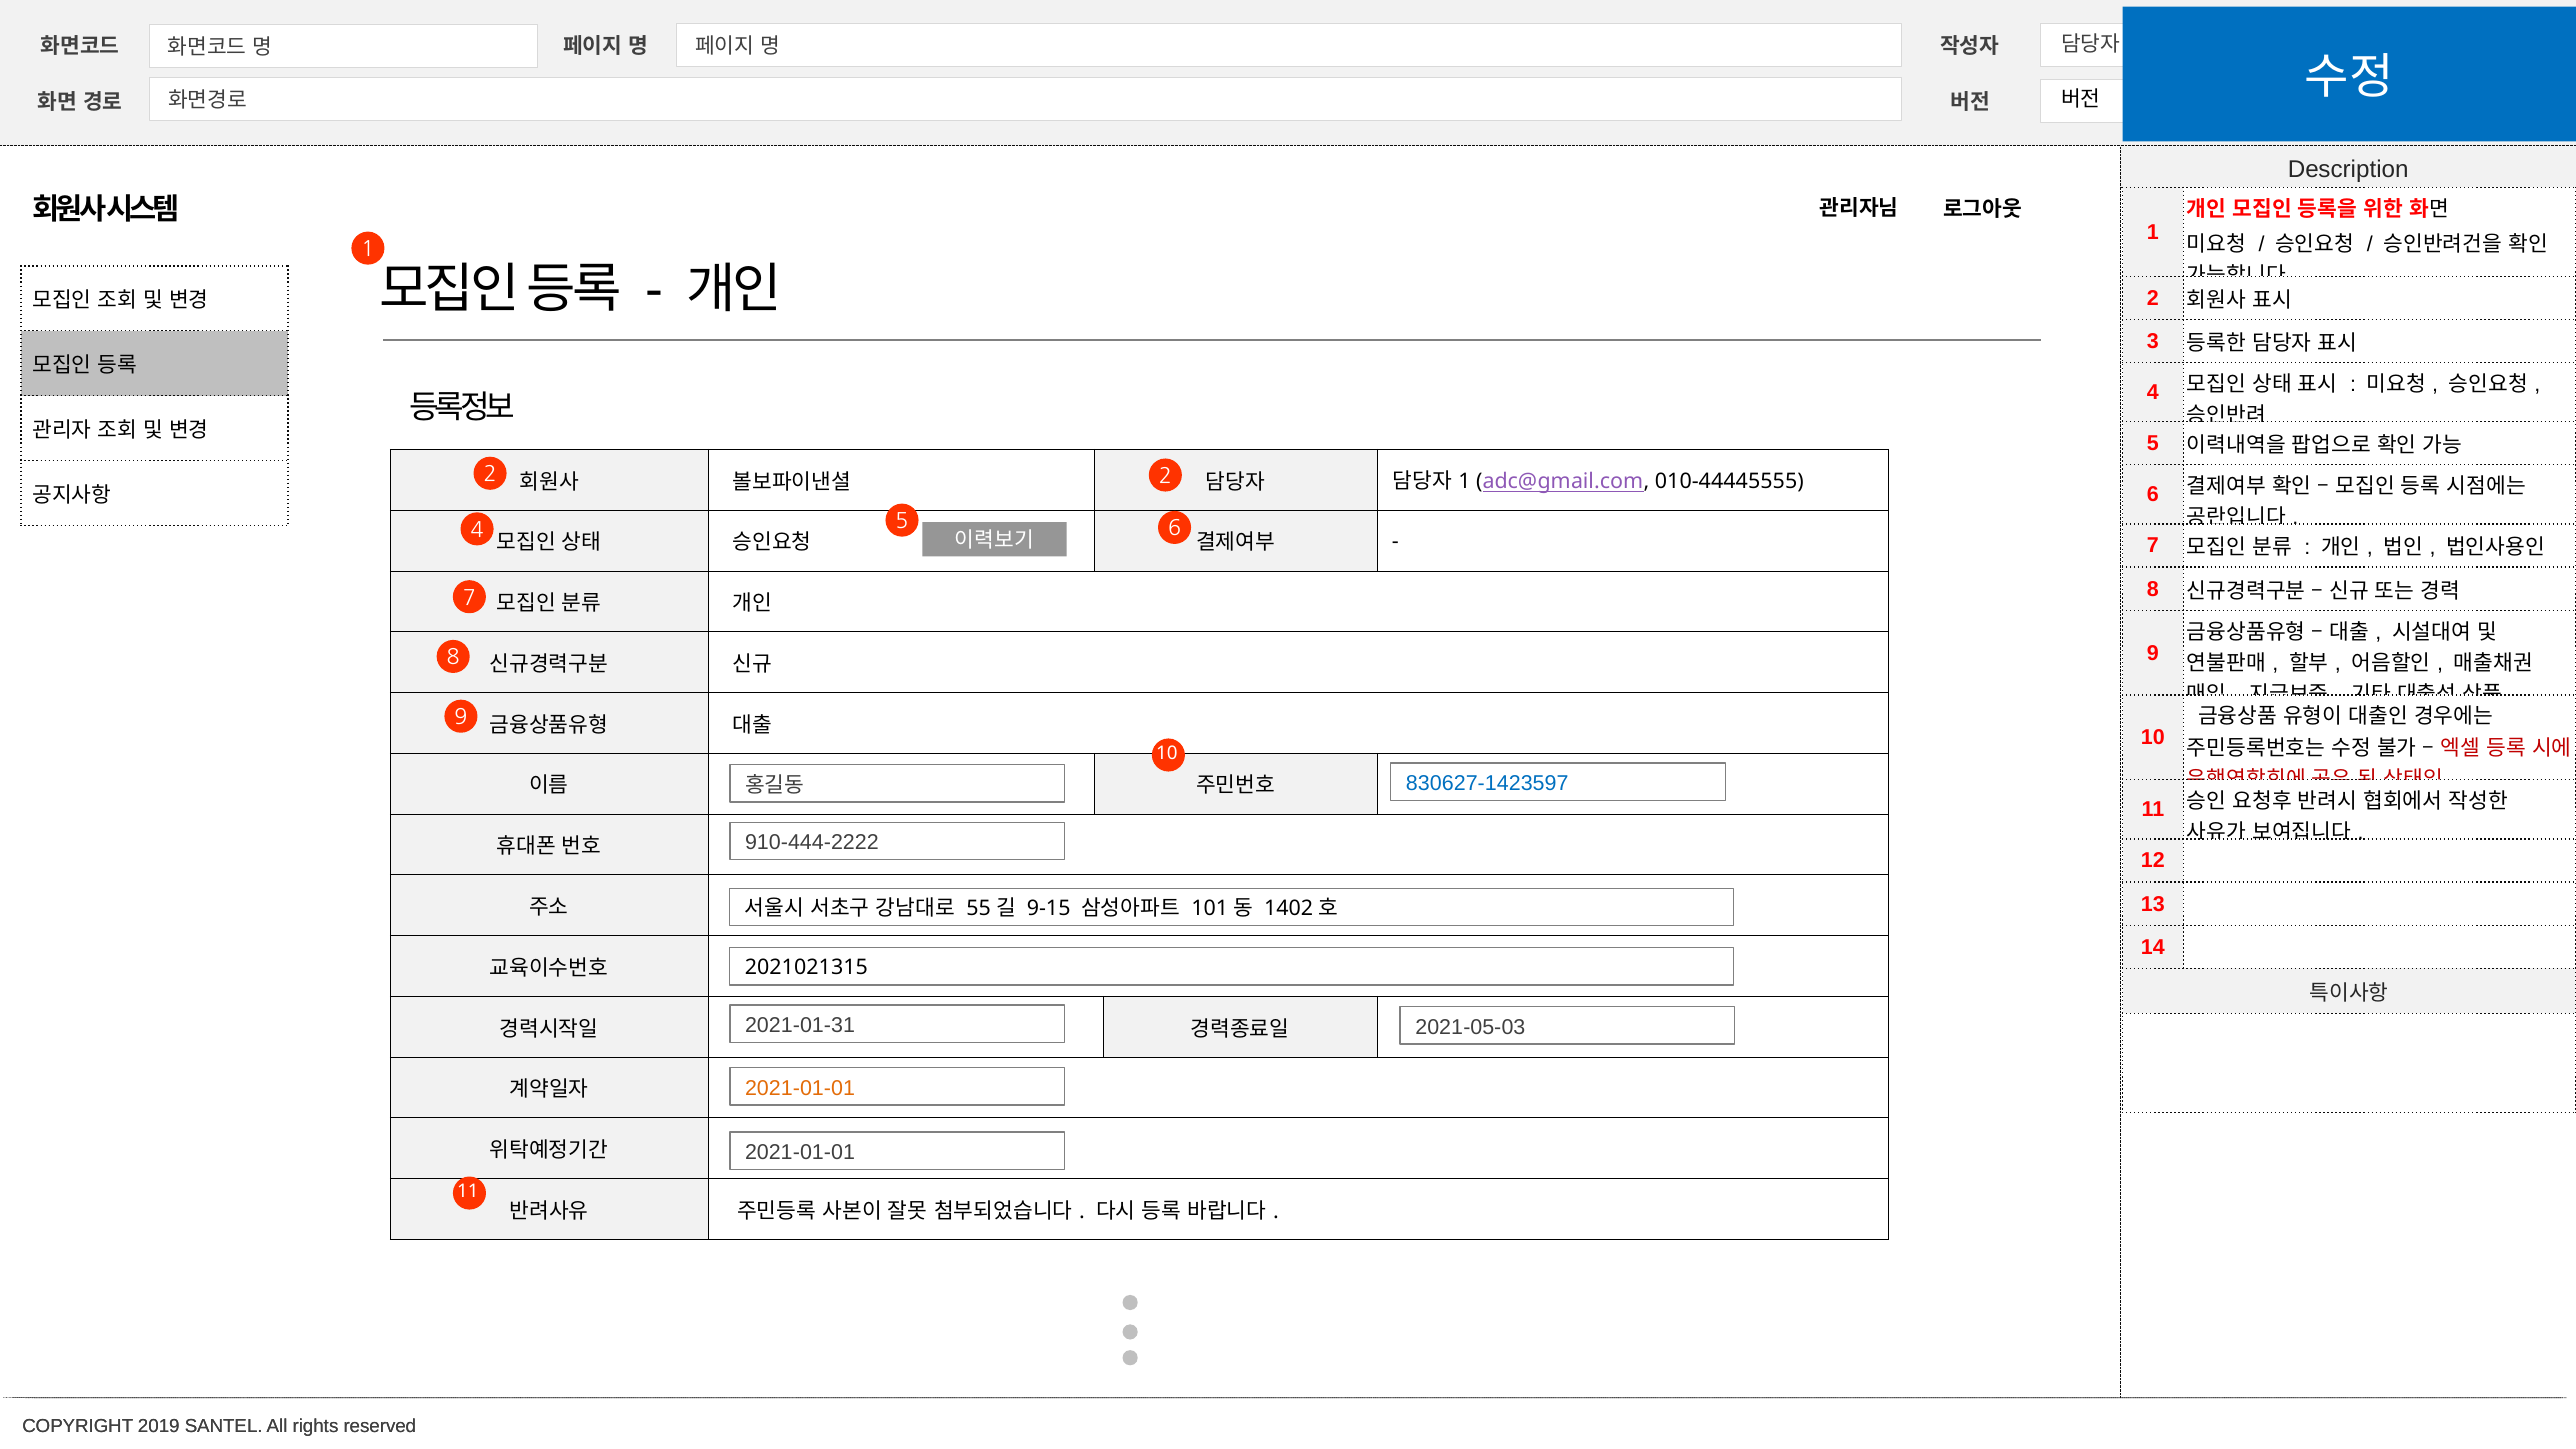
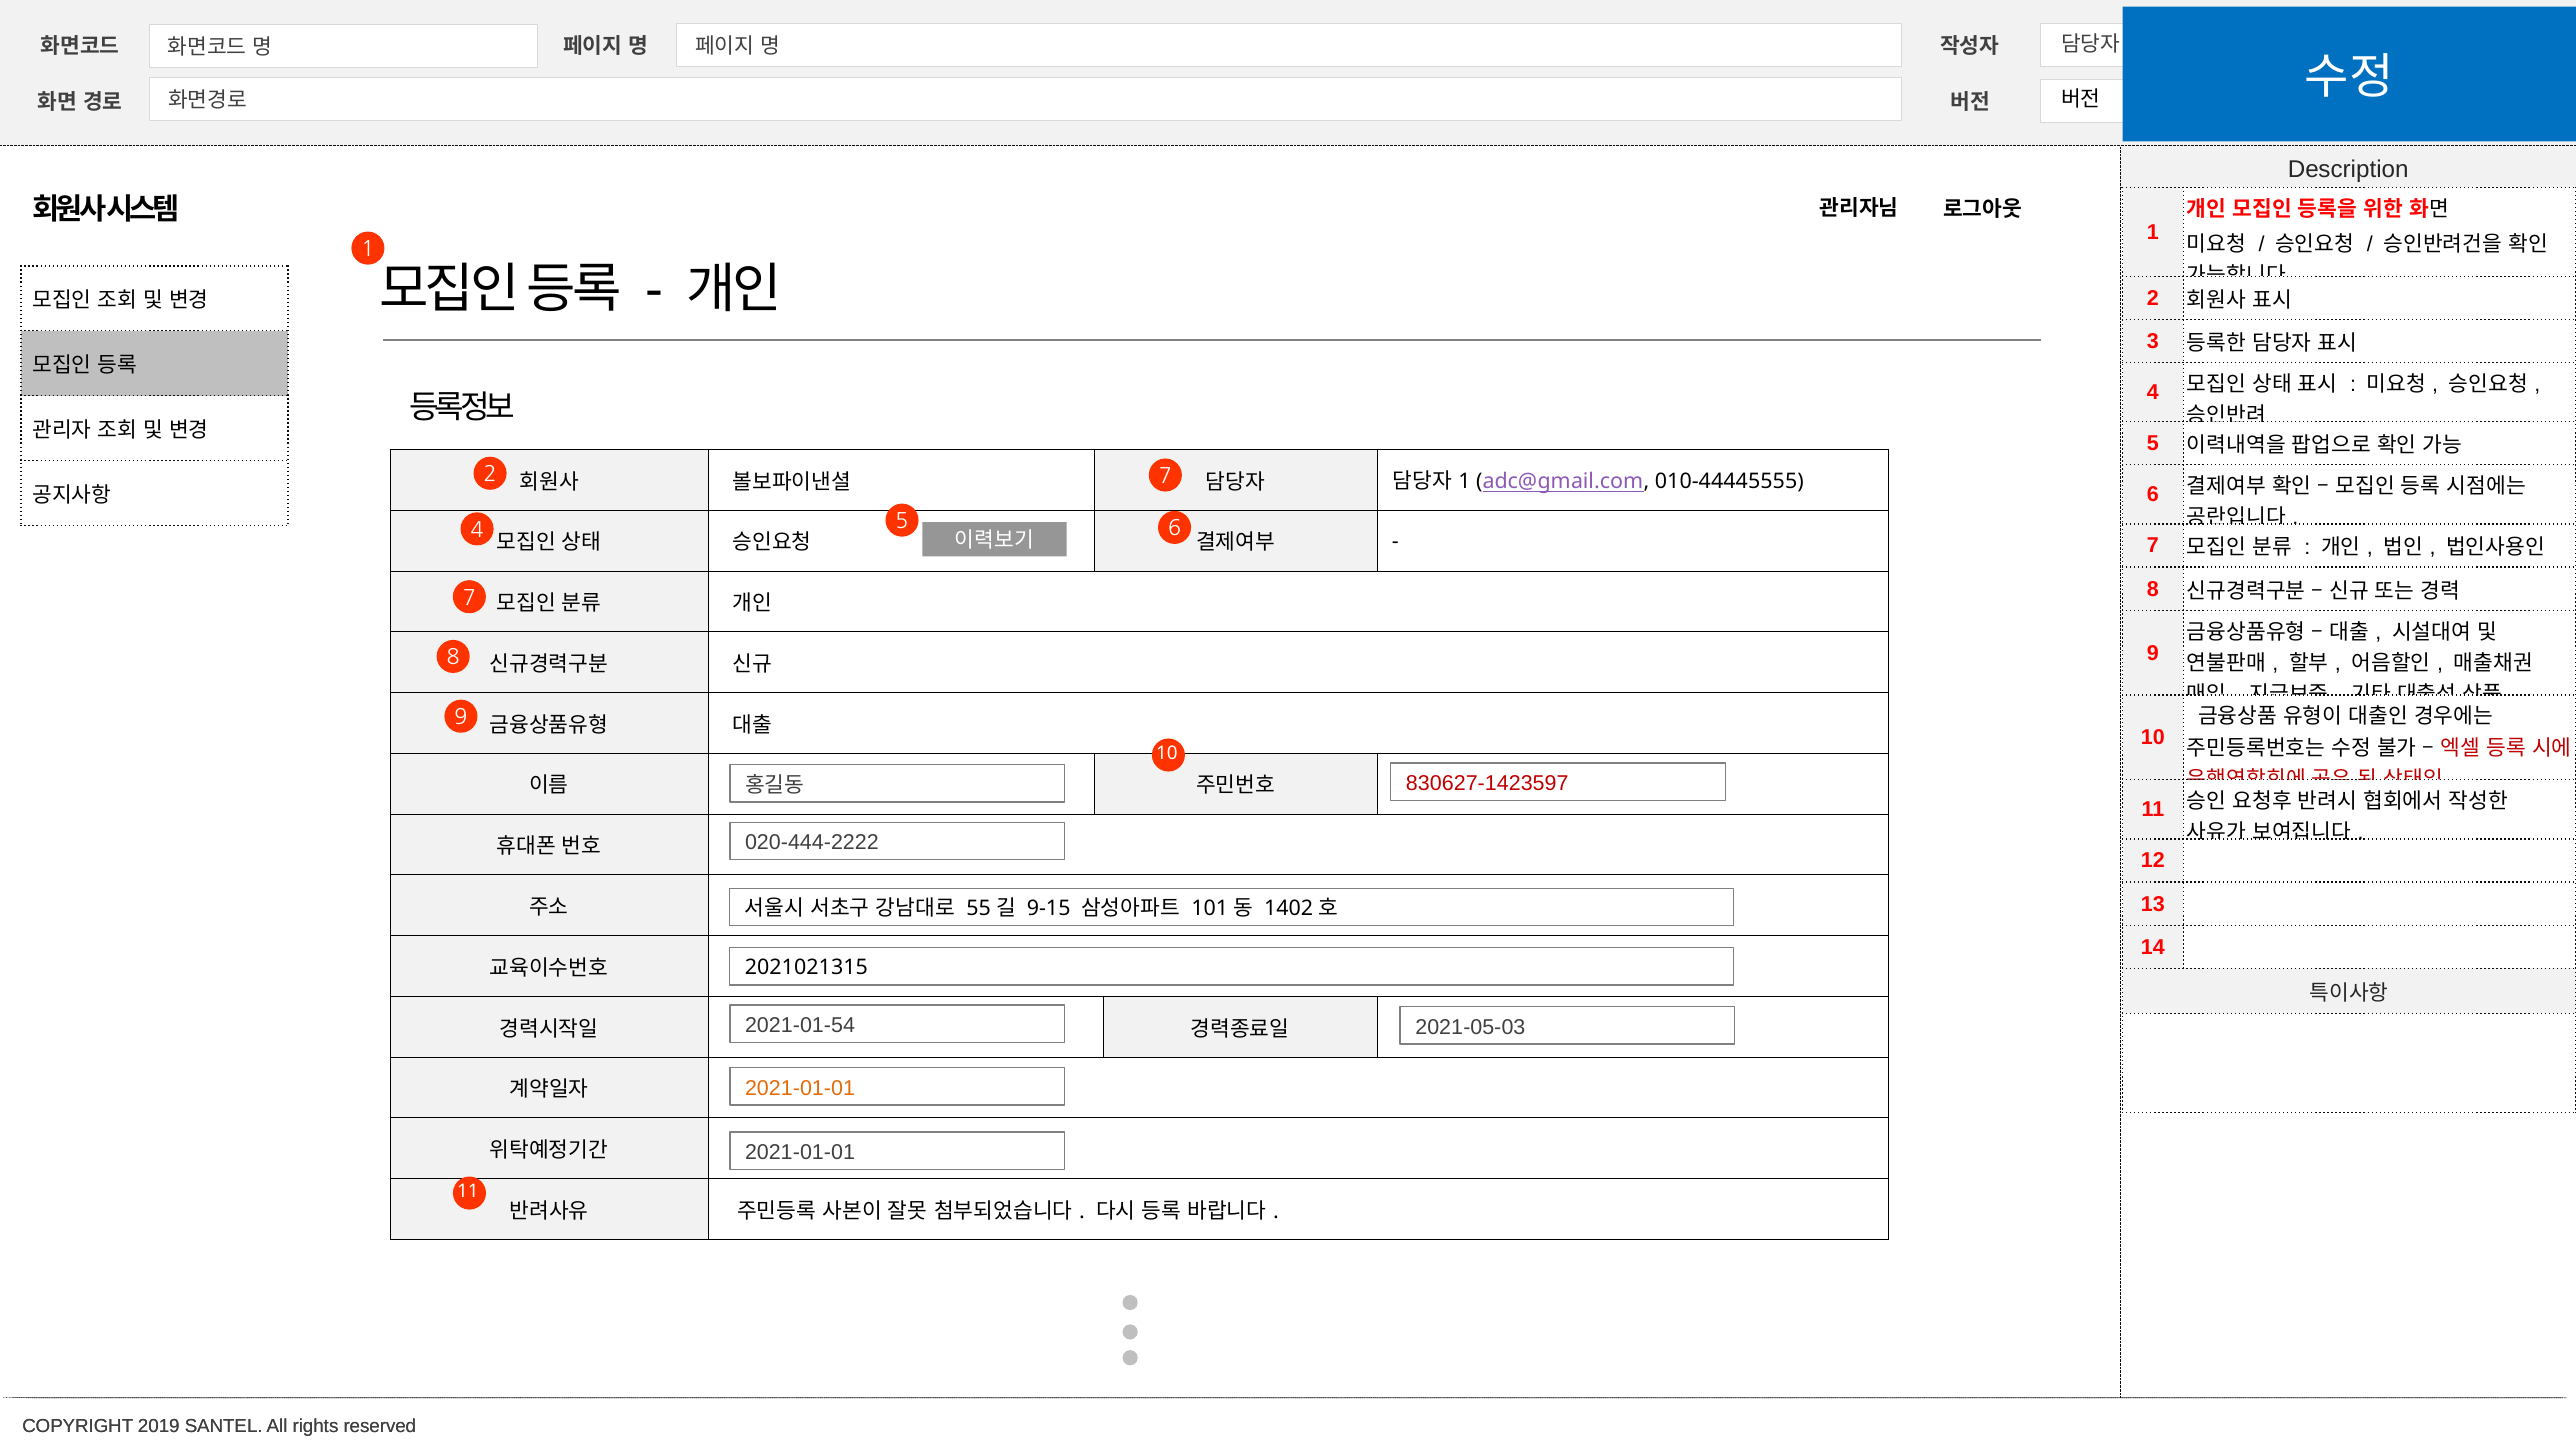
2 2: 2 -> 7
830627-1423597 colour: blue -> red
910-444-2222: 910-444-2222 -> 020-444-2222
2021-01-31: 2021-01-31 -> 2021-01-54
